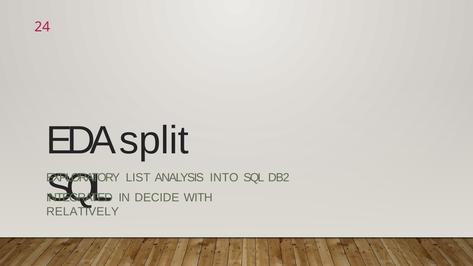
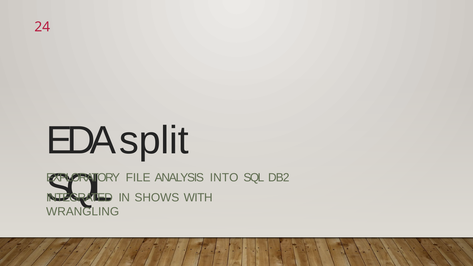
LIST: LIST -> FILE
DECIDE: DECIDE -> SHOWS
RELATIVELY: RELATIVELY -> WRANGLING
